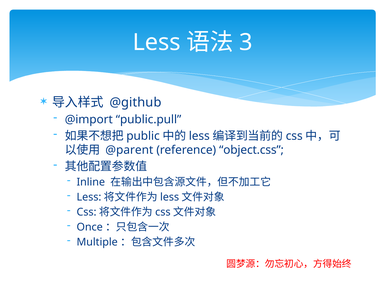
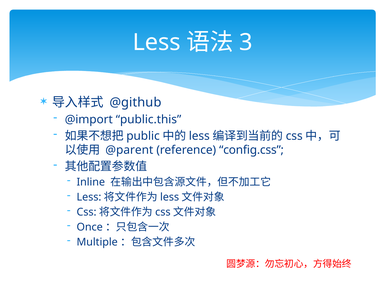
public.pull: public.pull -> public.this
object.css: object.css -> config.css
